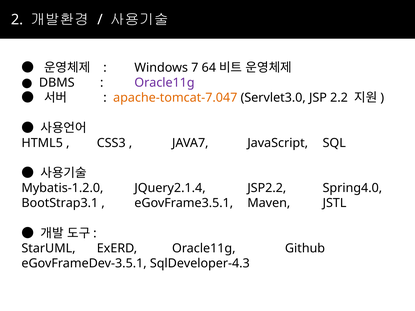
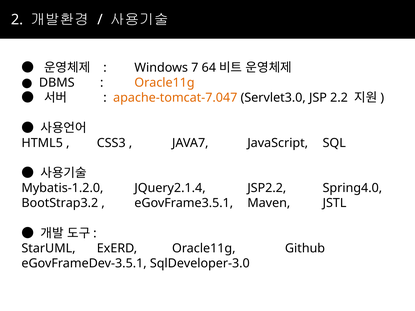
Oracle11g at (165, 83) colour: purple -> orange
BootStrap3.1: BootStrap3.1 -> BootStrap3.2
SqlDeveloper-4.3: SqlDeveloper-4.3 -> SqlDeveloper-3.0
